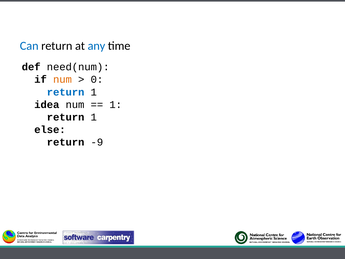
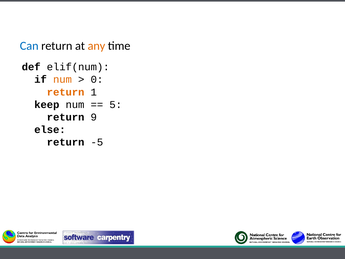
any colour: blue -> orange
need(num: need(num -> elif(num
return at (66, 92) colour: blue -> orange
idea: idea -> keep
1 at (116, 104): 1 -> 5
1 at (94, 117): 1 -> 9
-9: -9 -> -5
